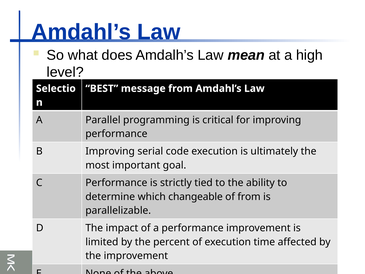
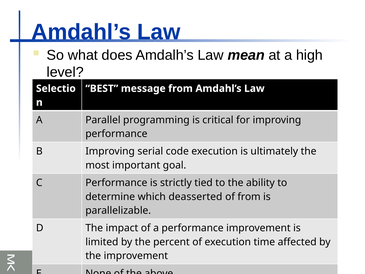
changeable: changeable -> deasserted
